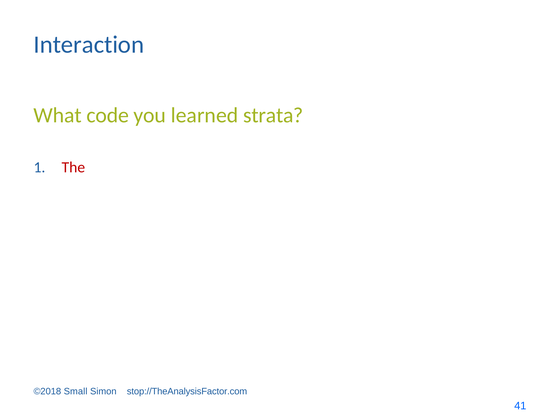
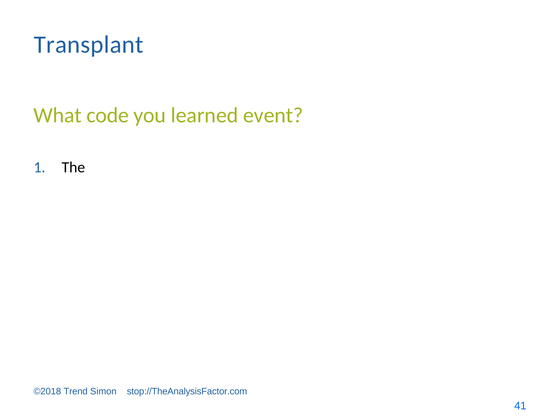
Interaction: Interaction -> Transplant
strata: strata -> event
The colour: red -> black
Small: Small -> Trend
